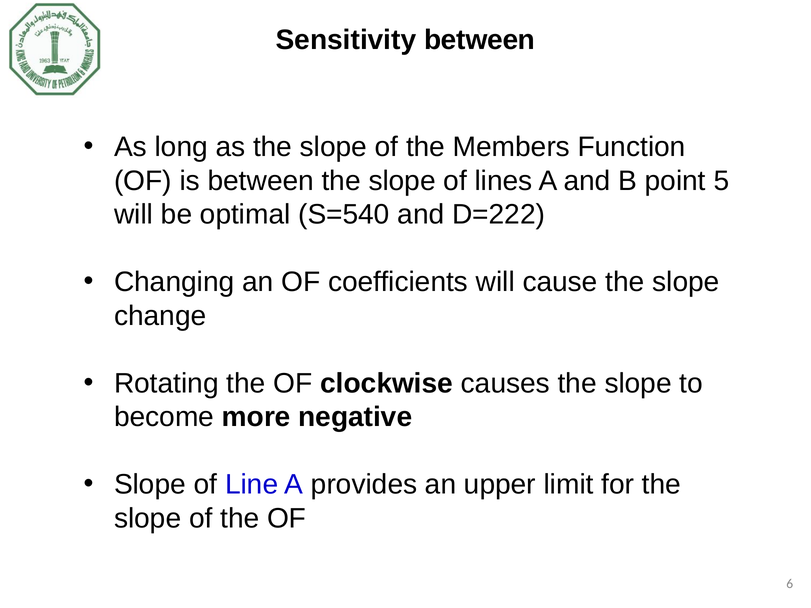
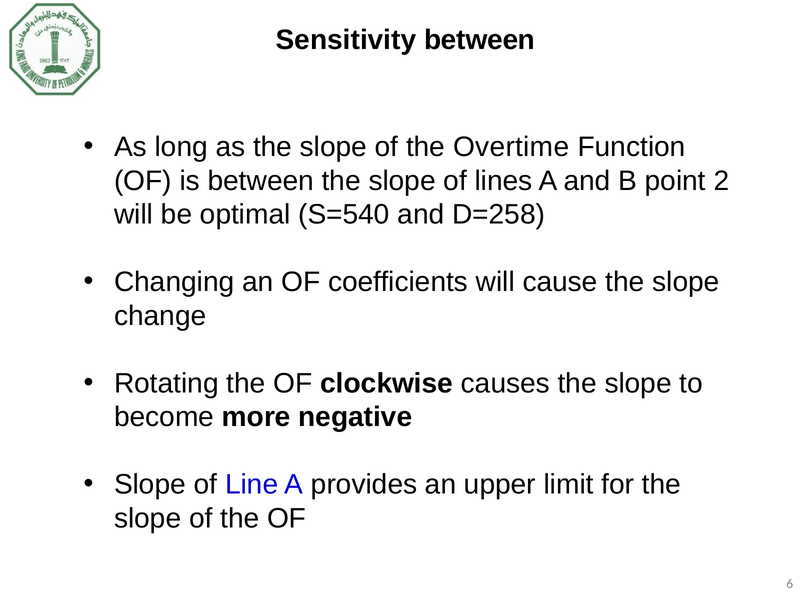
Members: Members -> Overtime
5: 5 -> 2
D=222: D=222 -> D=258
